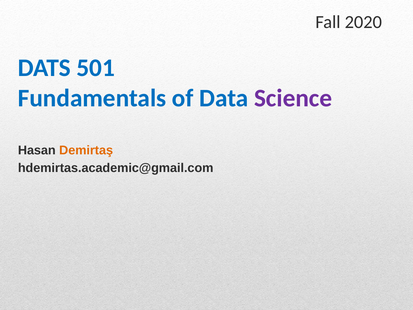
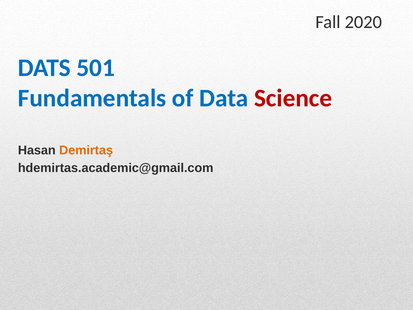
Science colour: purple -> red
